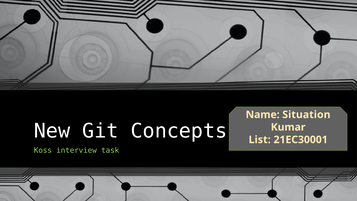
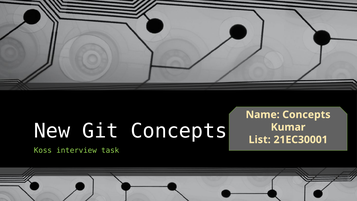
Name Situation: Situation -> Concepts
